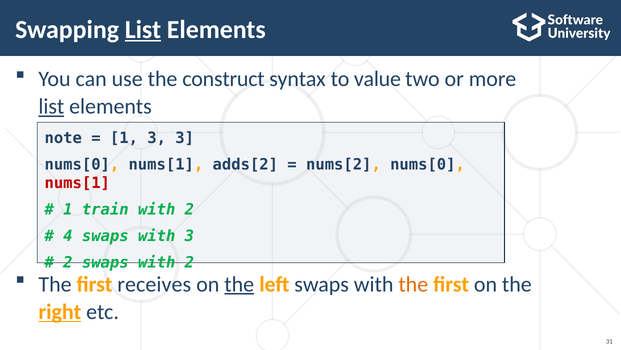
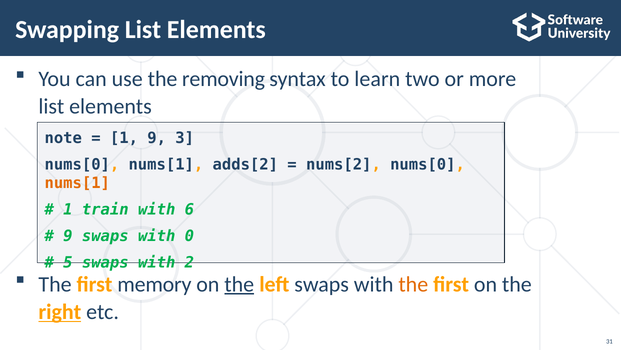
List at (143, 29) underline: present -> none
construct: construct -> removing
value: value -> learn
list at (51, 106) underline: present -> none
1 3: 3 -> 9
nums[1 at (77, 183) colour: red -> orange
2 at (189, 209): 2 -> 6
4 at (68, 236): 4 -> 9
with 3: 3 -> 0
2 at (68, 262): 2 -> 5
receives: receives -> memory
